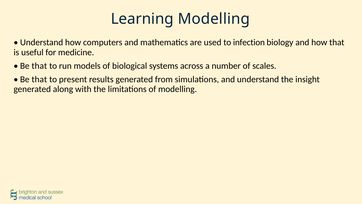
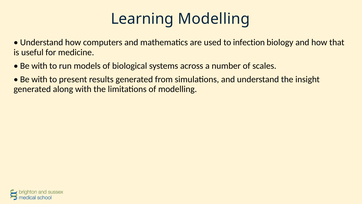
that at (39, 66): that -> with
that at (39, 79): that -> with
